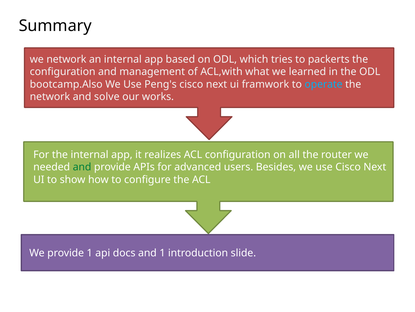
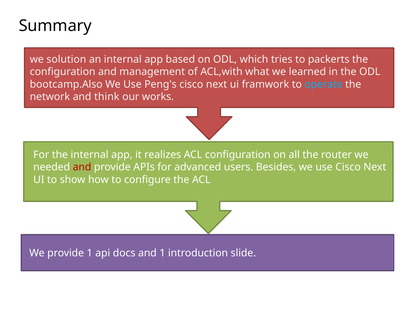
we network: network -> solution
solve: solve -> think
and at (82, 167) colour: green -> red
